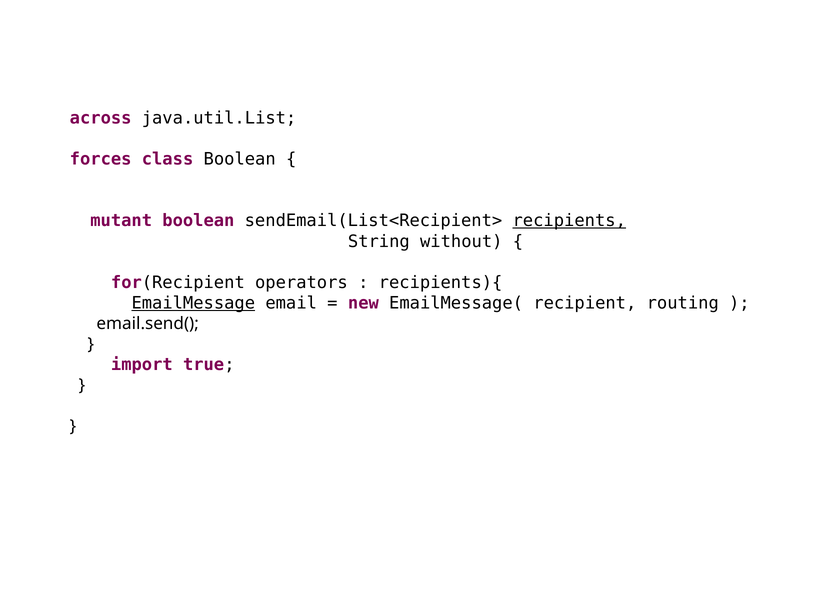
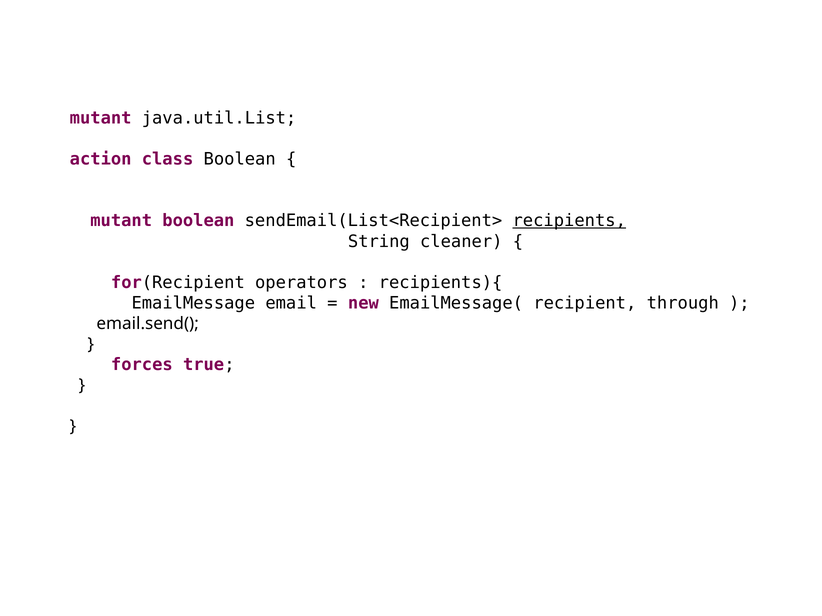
across at (101, 118): across -> mutant
forces: forces -> action
without: without -> cleaner
EmailMessage underline: present -> none
routing: routing -> through
import: import -> forces
